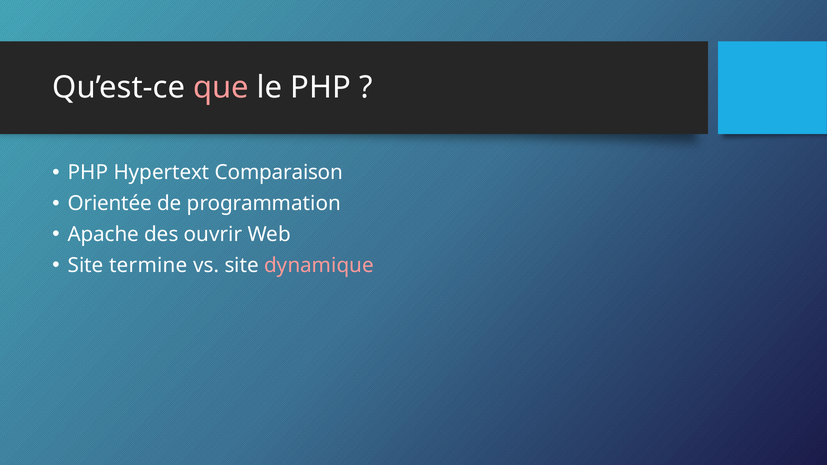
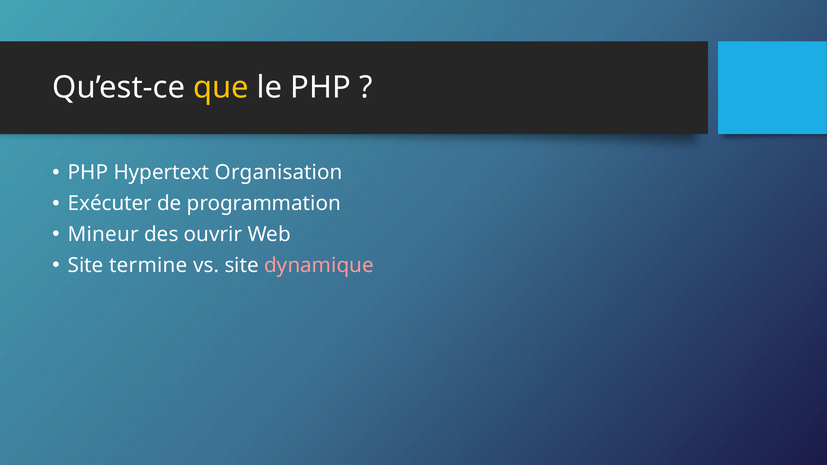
que colour: pink -> yellow
Comparaison: Comparaison -> Organisation
Orientée: Orientée -> Exécuter
Apache: Apache -> Mineur
